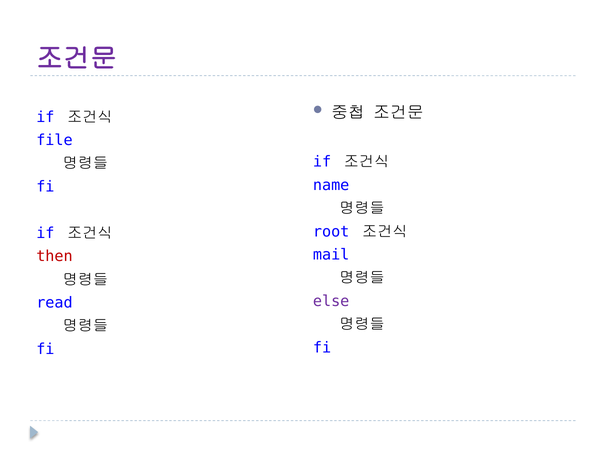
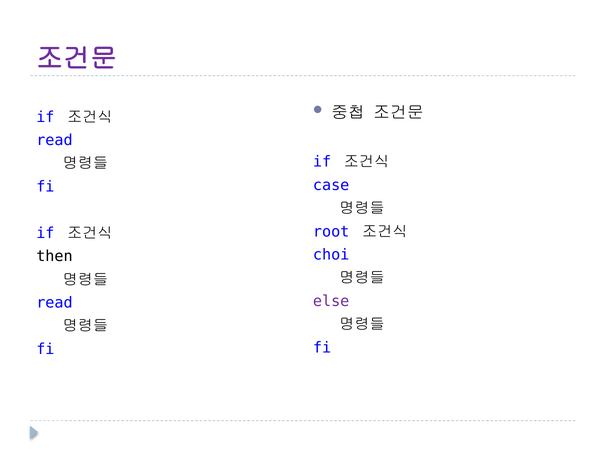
file at (54, 140): file -> read
name: name -> case
mail: mail -> choi
then colour: red -> black
